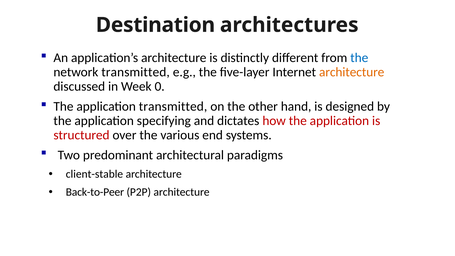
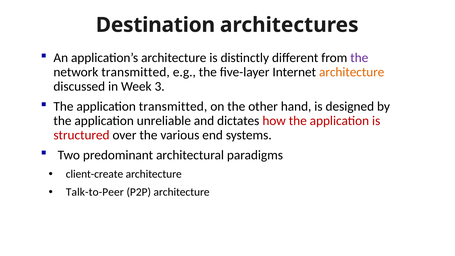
the at (359, 58) colour: blue -> purple
0: 0 -> 3
specifying: specifying -> unreliable
client-stable: client-stable -> client-create
Back-to-Peer: Back-to-Peer -> Talk-to-Peer
